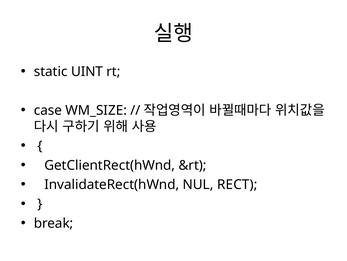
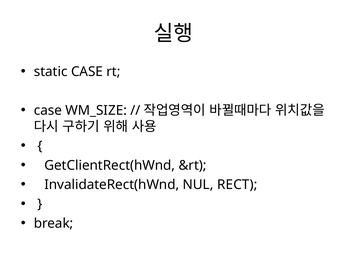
static UINT: UINT -> CASE
